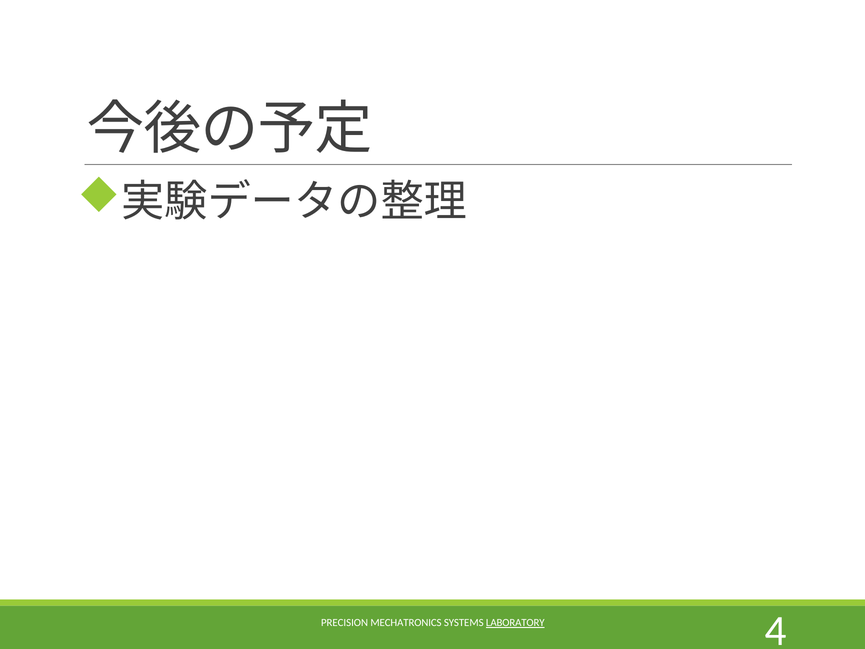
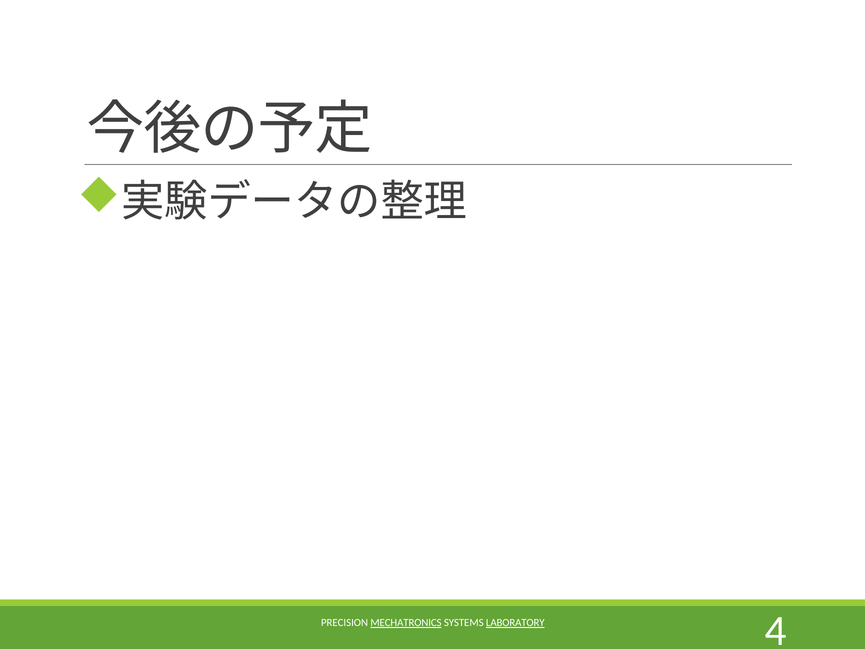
MECHATRONICS underline: none -> present
